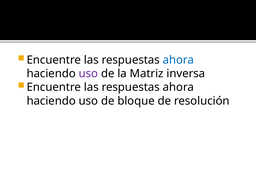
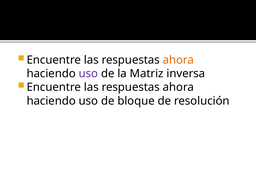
ahora at (178, 60) colour: blue -> orange
